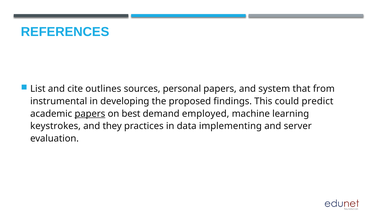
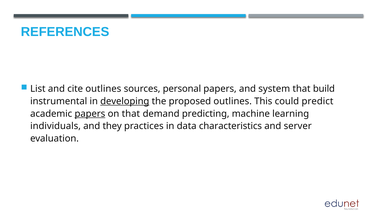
from: from -> build
developing underline: none -> present
proposed findings: findings -> outlines
on best: best -> that
employed: employed -> predicting
keystrokes: keystrokes -> individuals
implementing: implementing -> characteristics
